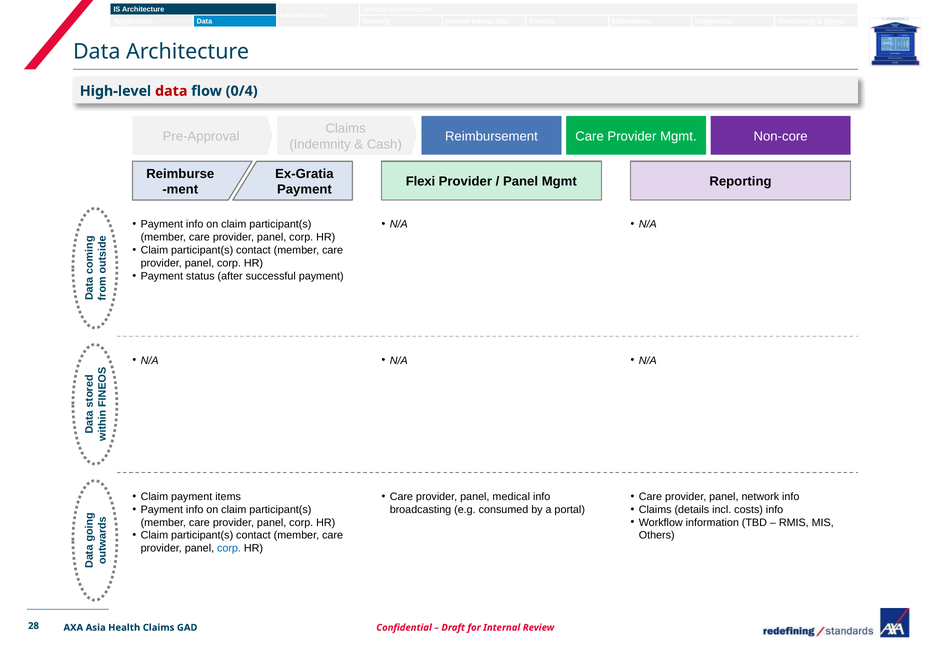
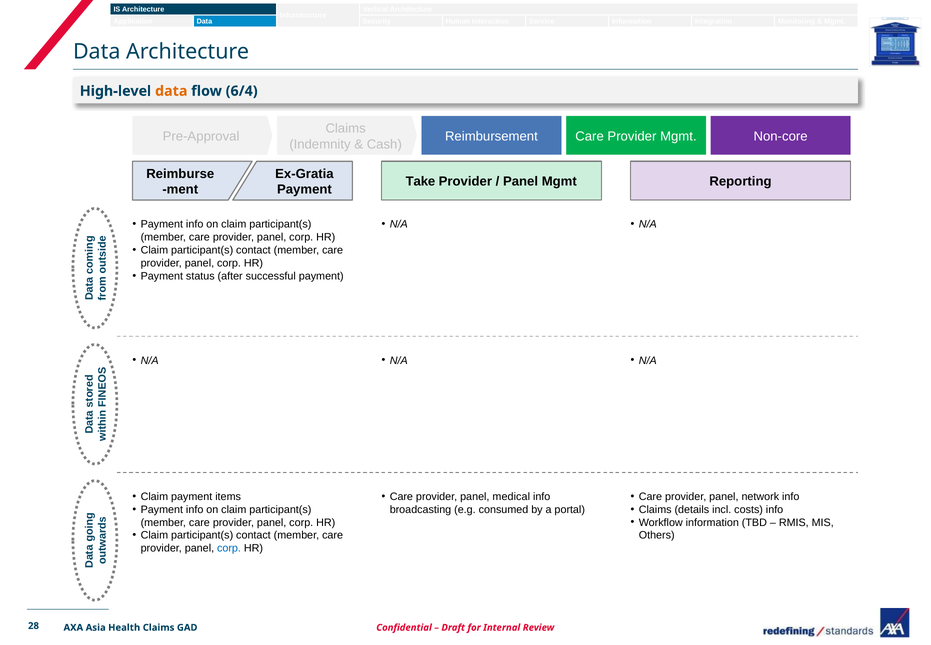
data at (171, 91) colour: red -> orange
0/4: 0/4 -> 6/4
Flexi: Flexi -> Take
